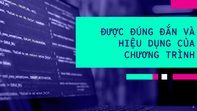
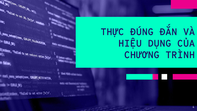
ĐƯỢC: ĐƯỢC -> THỰC
